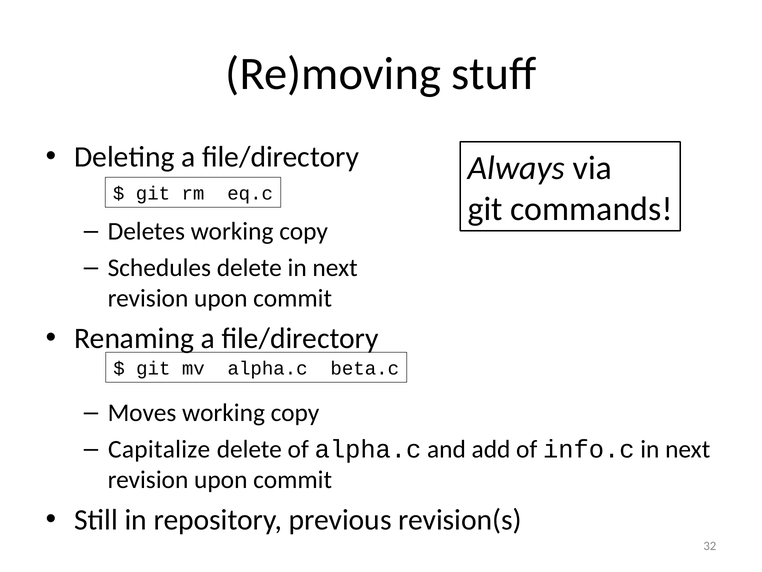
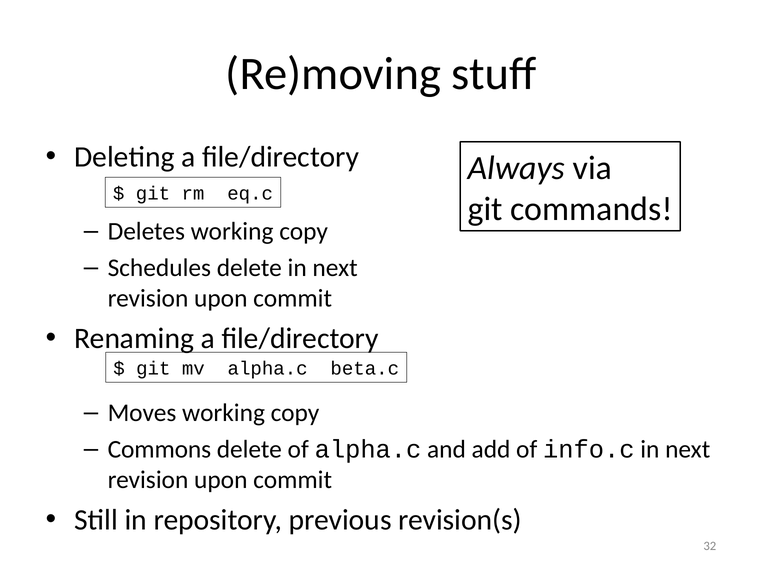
Capitalize: Capitalize -> Commons
